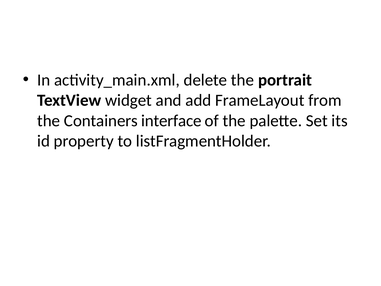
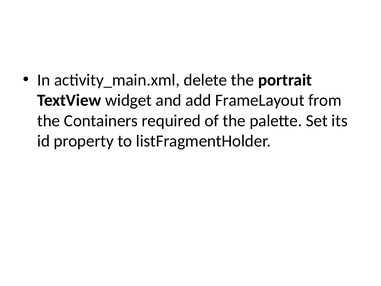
interface: interface -> required
